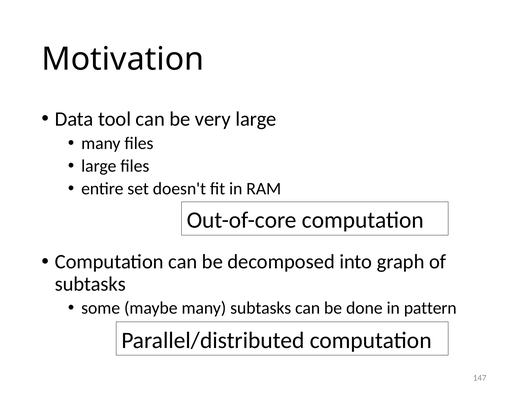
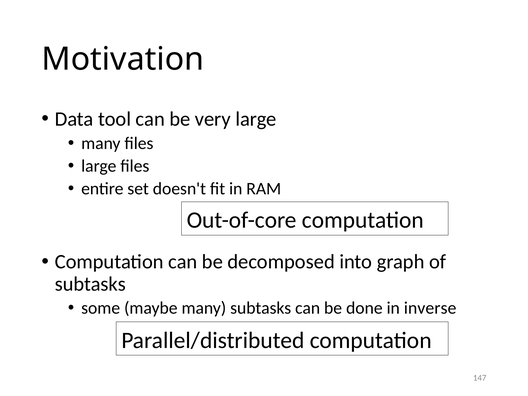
pattern: pattern -> inverse
